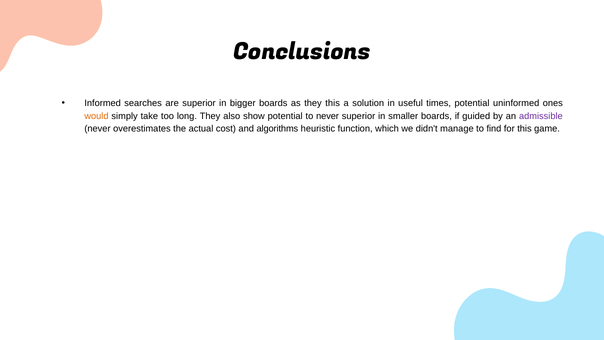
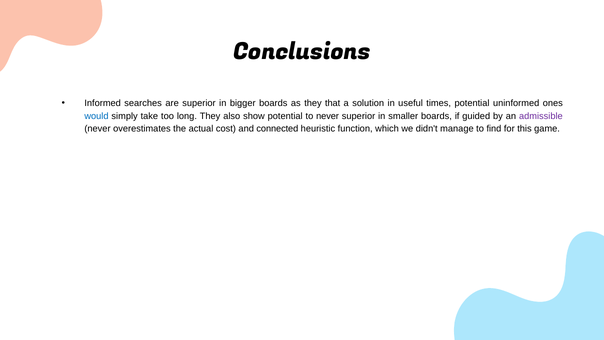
they this: this -> that
would colour: orange -> blue
algorithms: algorithms -> connected
